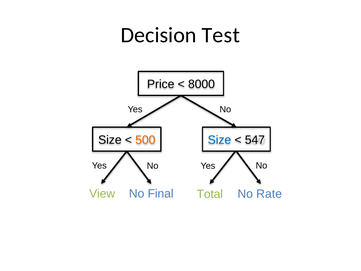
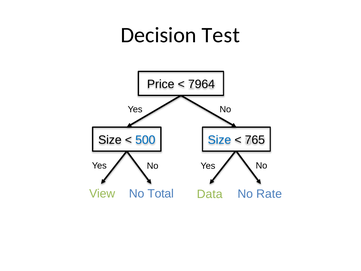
8000: 8000 -> 7964
500 colour: orange -> blue
547: 547 -> 765
Final: Final -> Total
Total: Total -> Data
